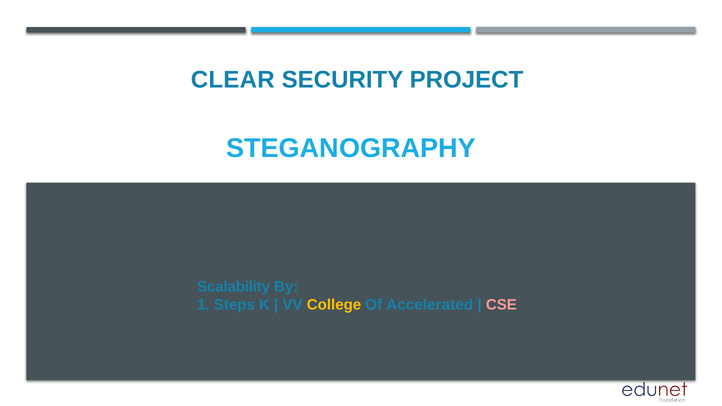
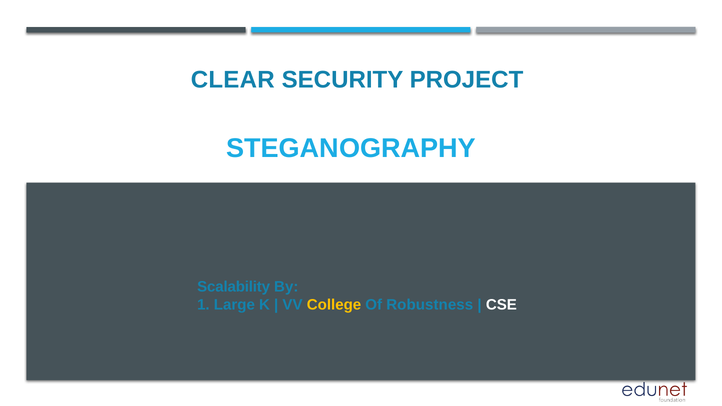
Steps: Steps -> Large
Accelerated: Accelerated -> Robustness
CSE colour: pink -> white
